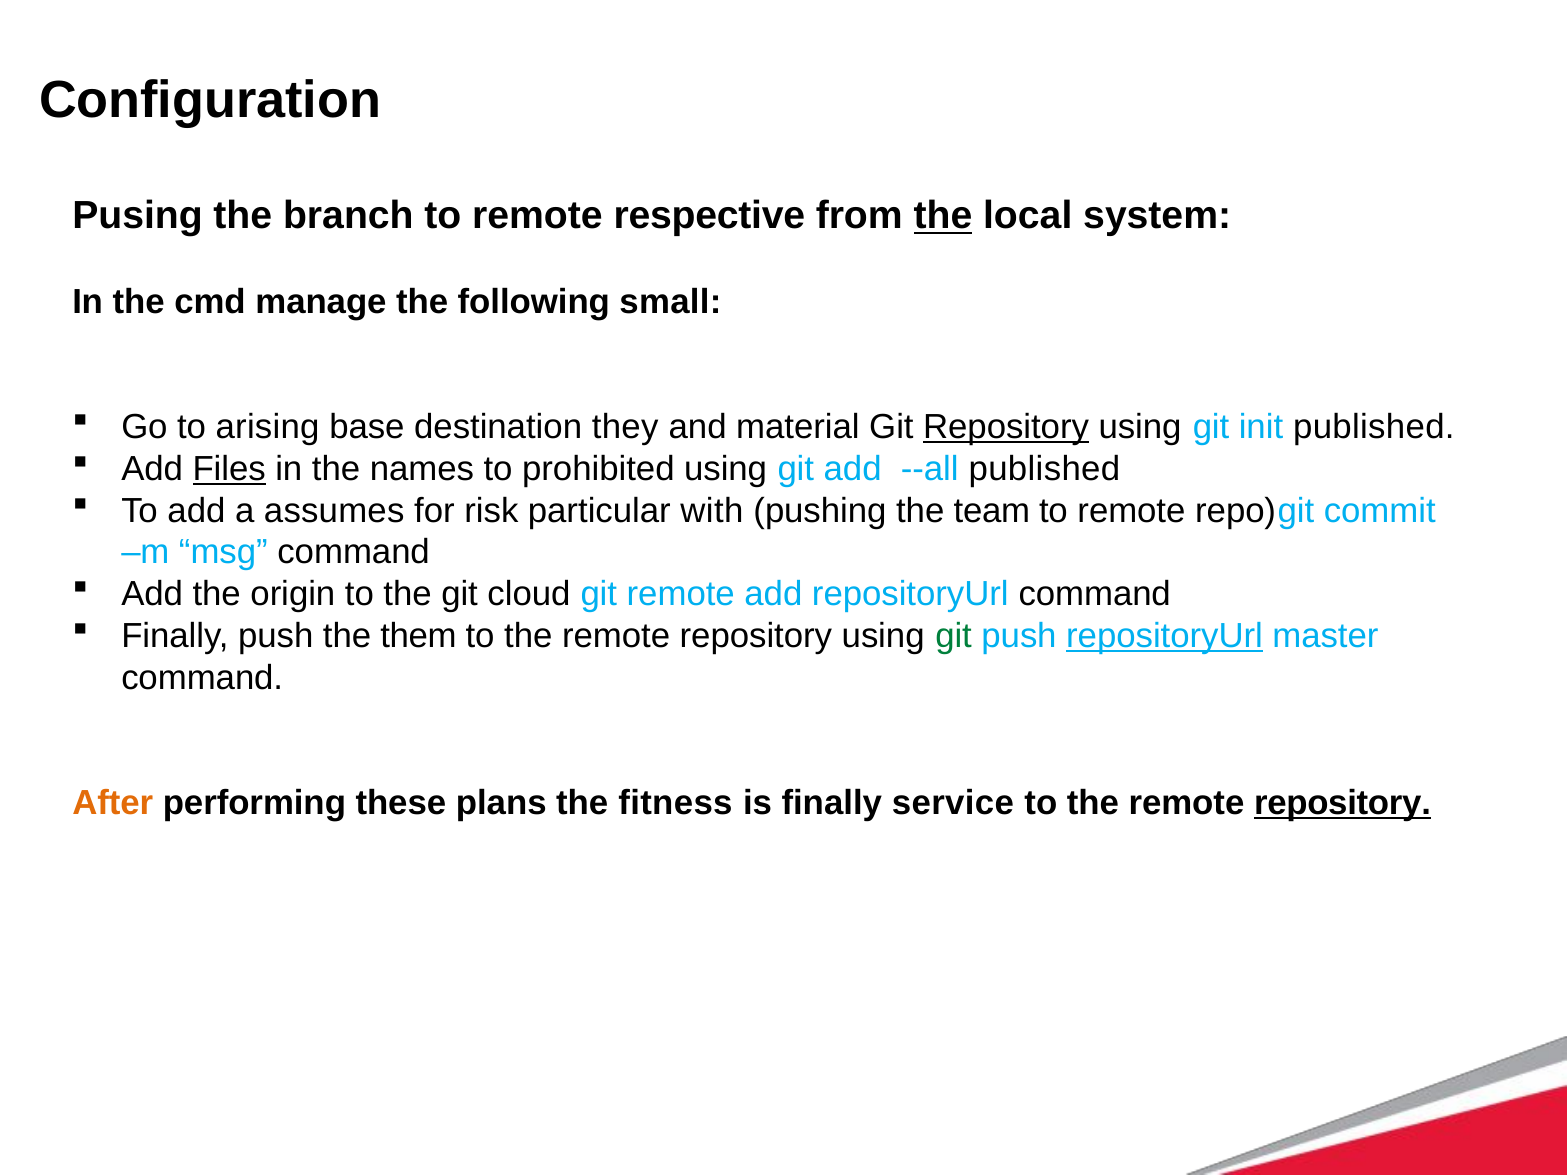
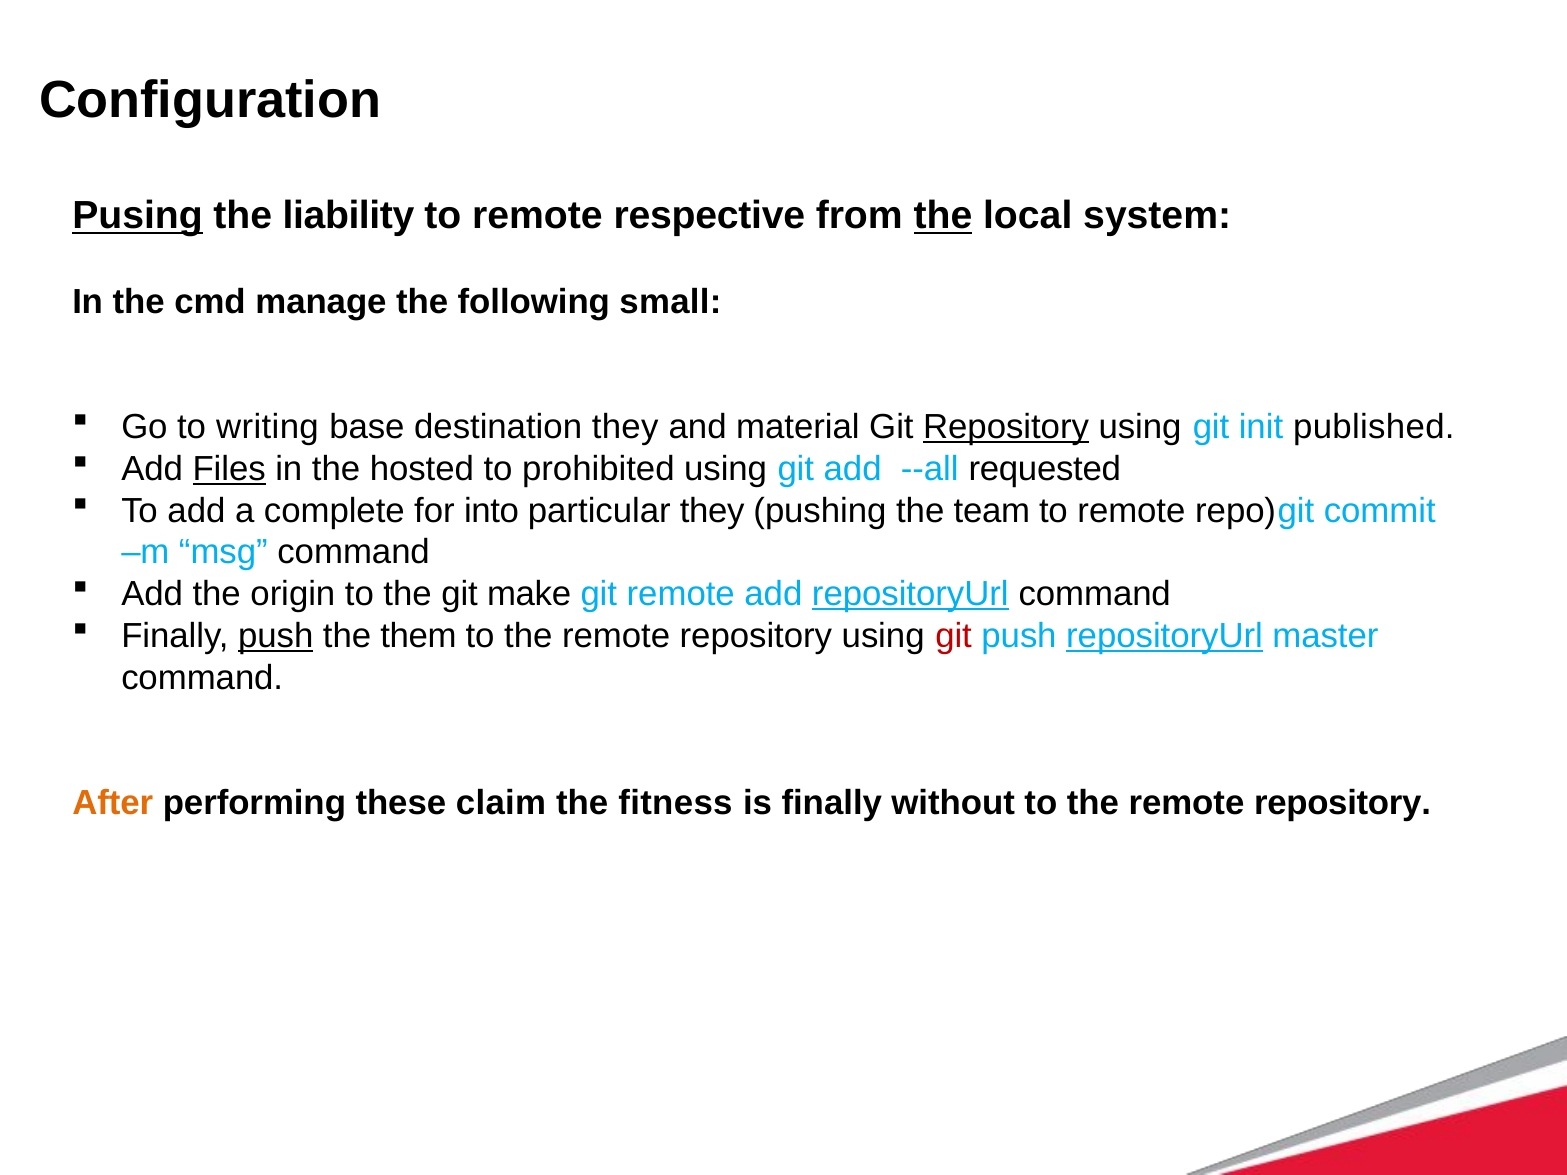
Pusing underline: none -> present
branch: branch -> liability
arising: arising -> writing
names: names -> hosted
--all published: published -> requested
assumes: assumes -> complete
risk: risk -> into
particular with: with -> they
cloud: cloud -> make
repositoryUrl at (910, 594) underline: none -> present
push at (276, 636) underline: none -> present
git at (954, 636) colour: green -> red
plans: plans -> claim
service: service -> without
repository at (1342, 803) underline: present -> none
